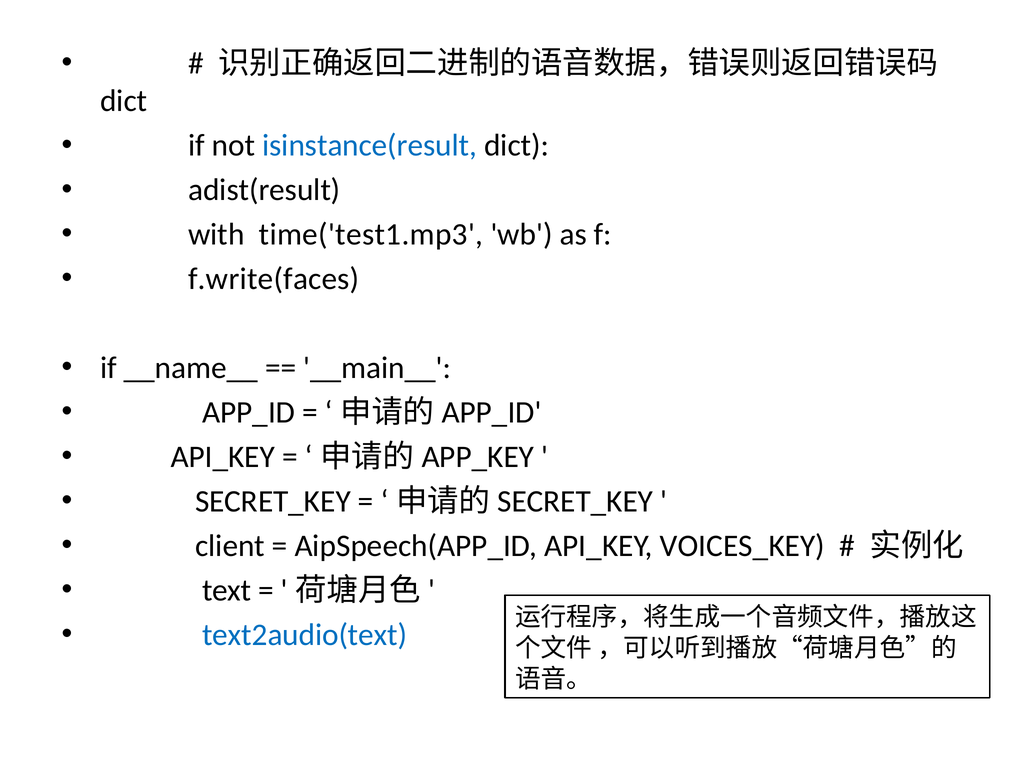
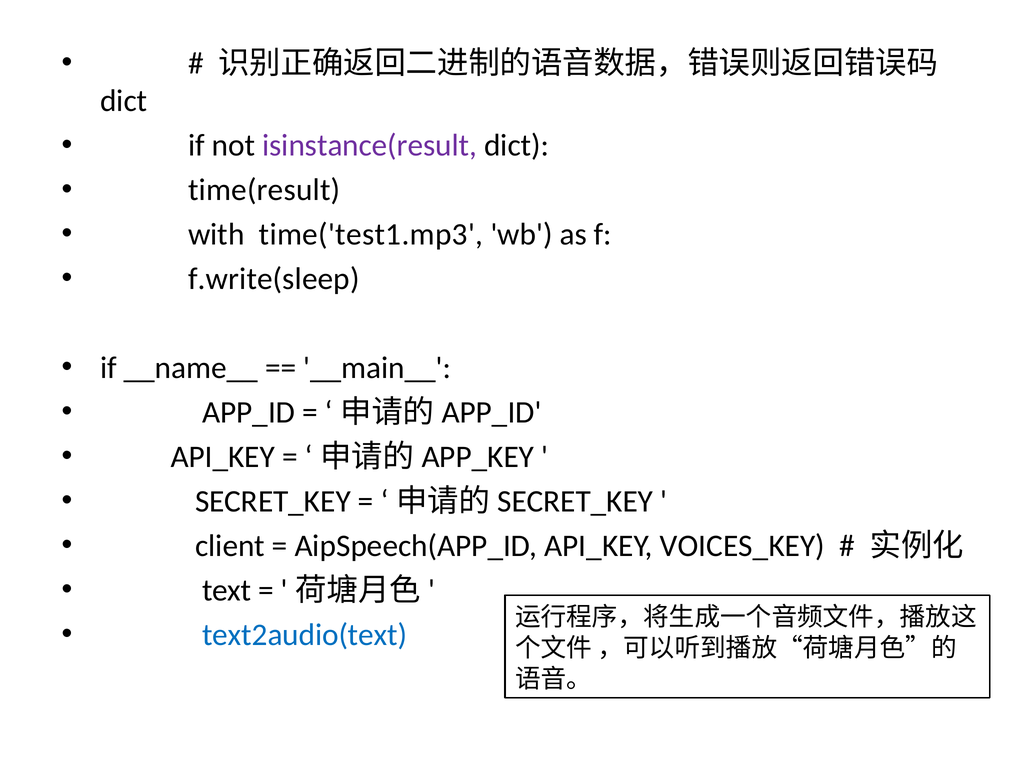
isinstance(result colour: blue -> purple
adist(result: adist(result -> time(result
f.write(faces: f.write(faces -> f.write(sleep
